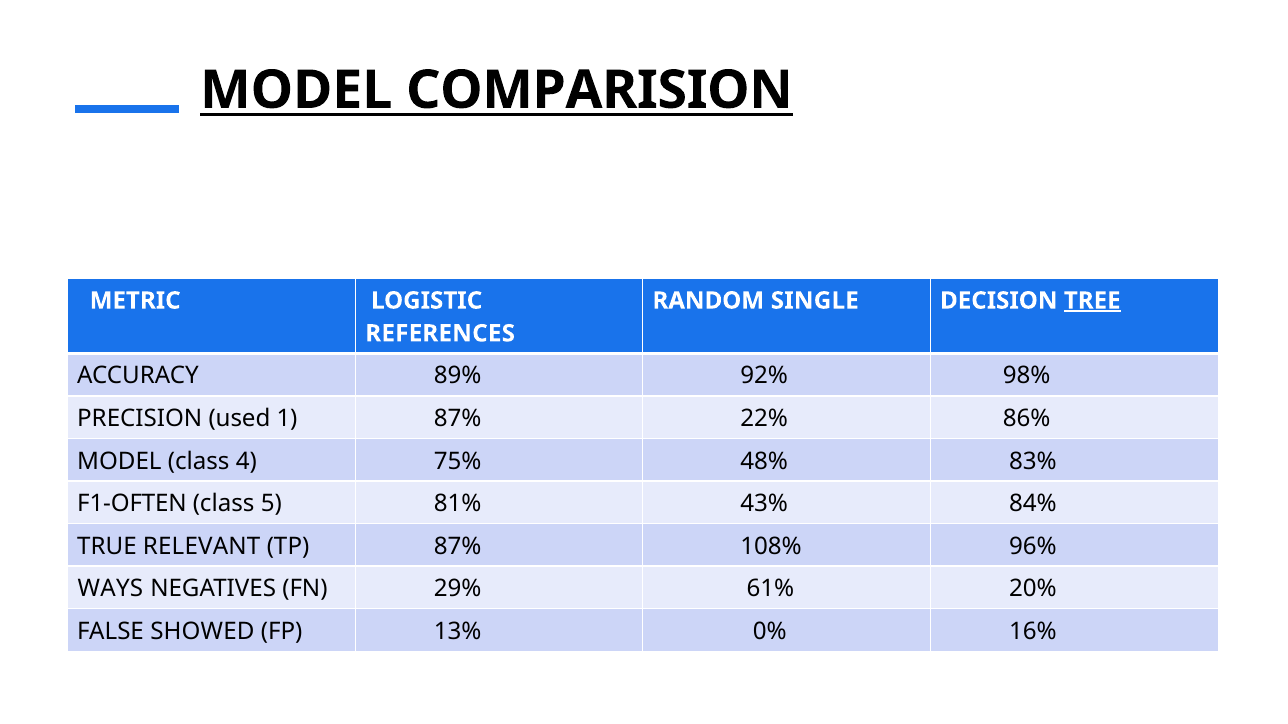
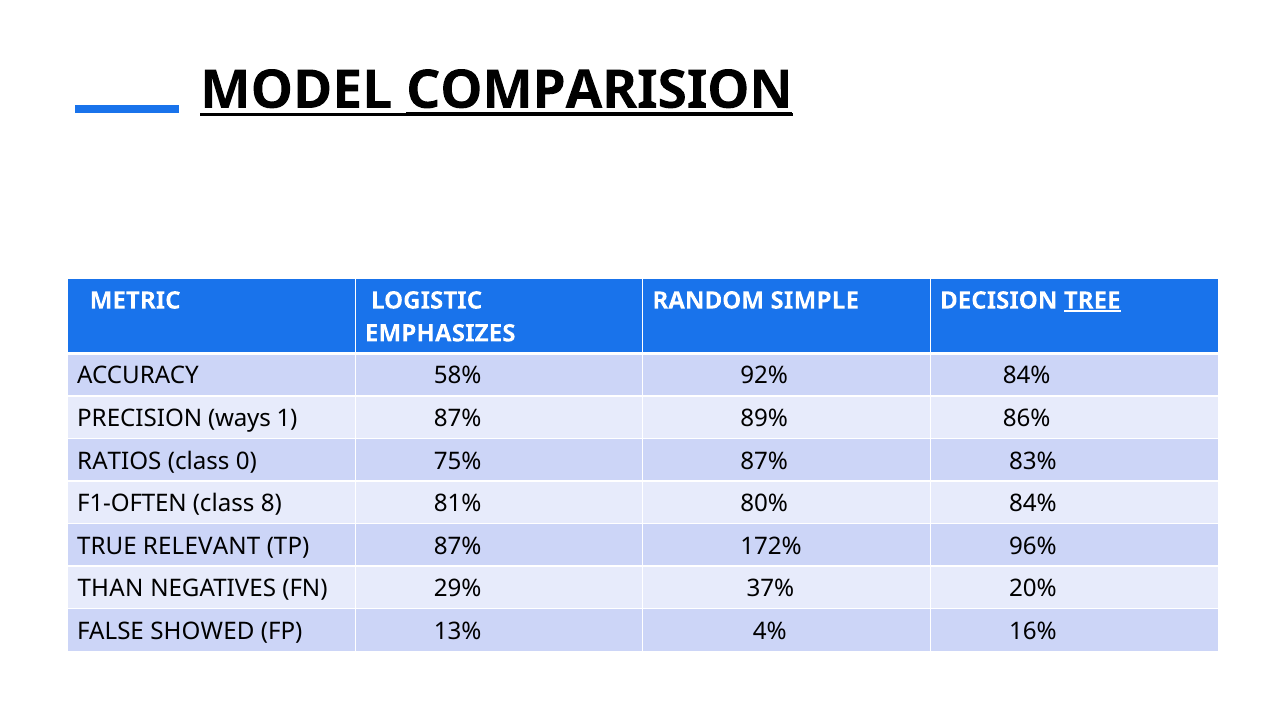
COMPARISION underline: none -> present
SINGLE: SINGLE -> SIMPLE
REFERENCES: REFERENCES -> EMPHASIZES
89%: 89% -> 58%
92% 98%: 98% -> 84%
used: used -> ways
22%: 22% -> 89%
MODEL at (119, 461): MODEL -> RATIOS
4: 4 -> 0
75% 48%: 48% -> 87%
5: 5 -> 8
43%: 43% -> 80%
108%: 108% -> 172%
WAYS: WAYS -> THAN
61%: 61% -> 37%
0%: 0% -> 4%
